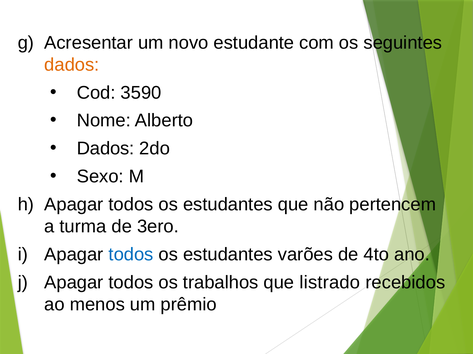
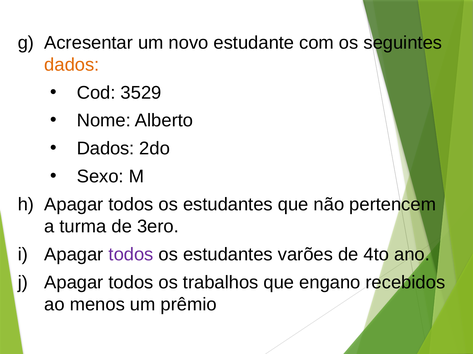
3590: 3590 -> 3529
todos at (131, 255) colour: blue -> purple
listrado: listrado -> engano
